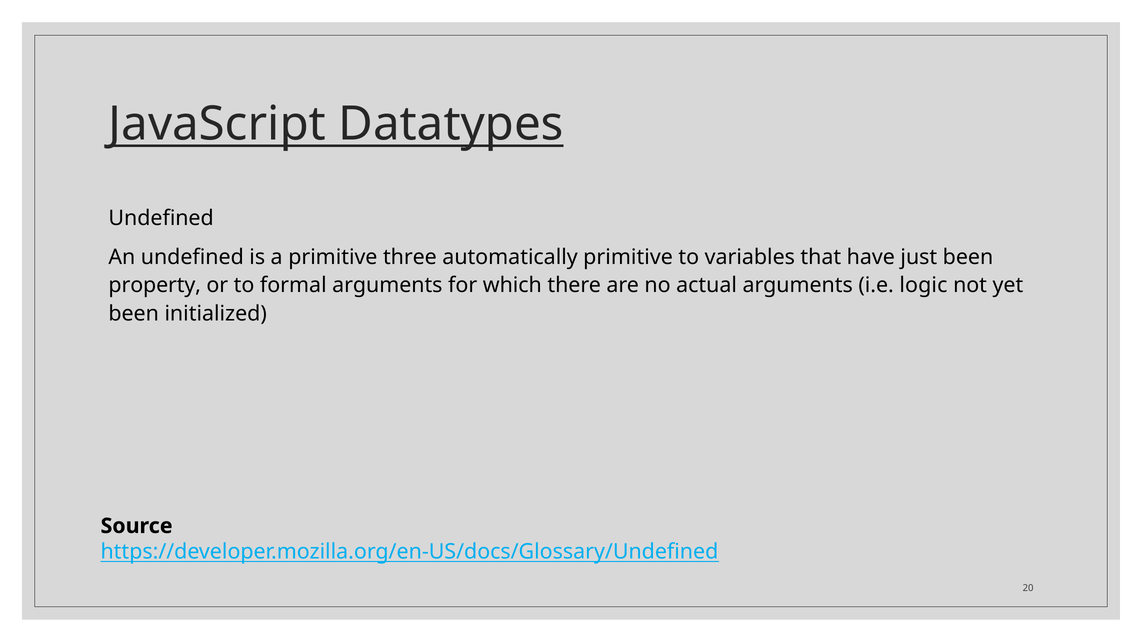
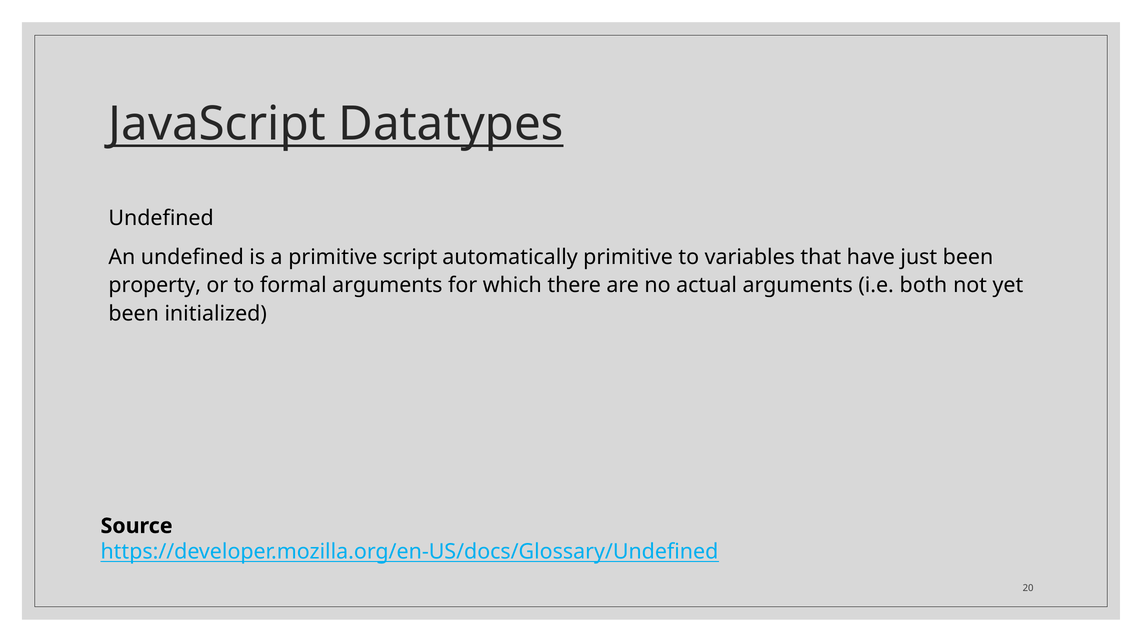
three: three -> script
logic: logic -> both
